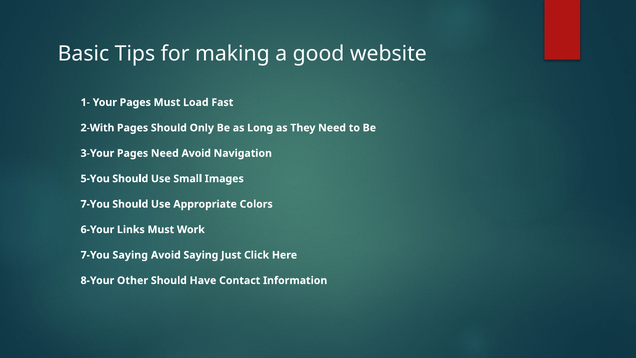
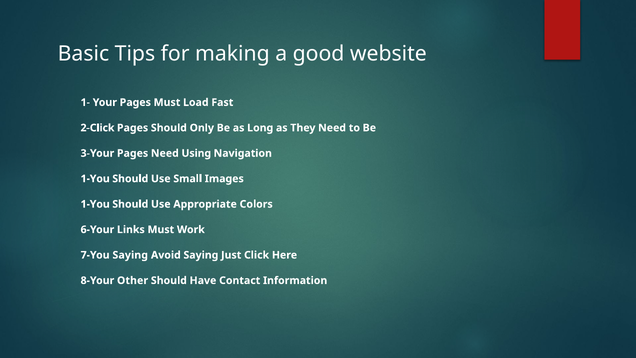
2-With: 2-With -> 2-Click
Need Avoid: Avoid -> Using
5-You at (95, 179): 5-You -> 1-You
7-You at (95, 204): 7-You -> 1-You
